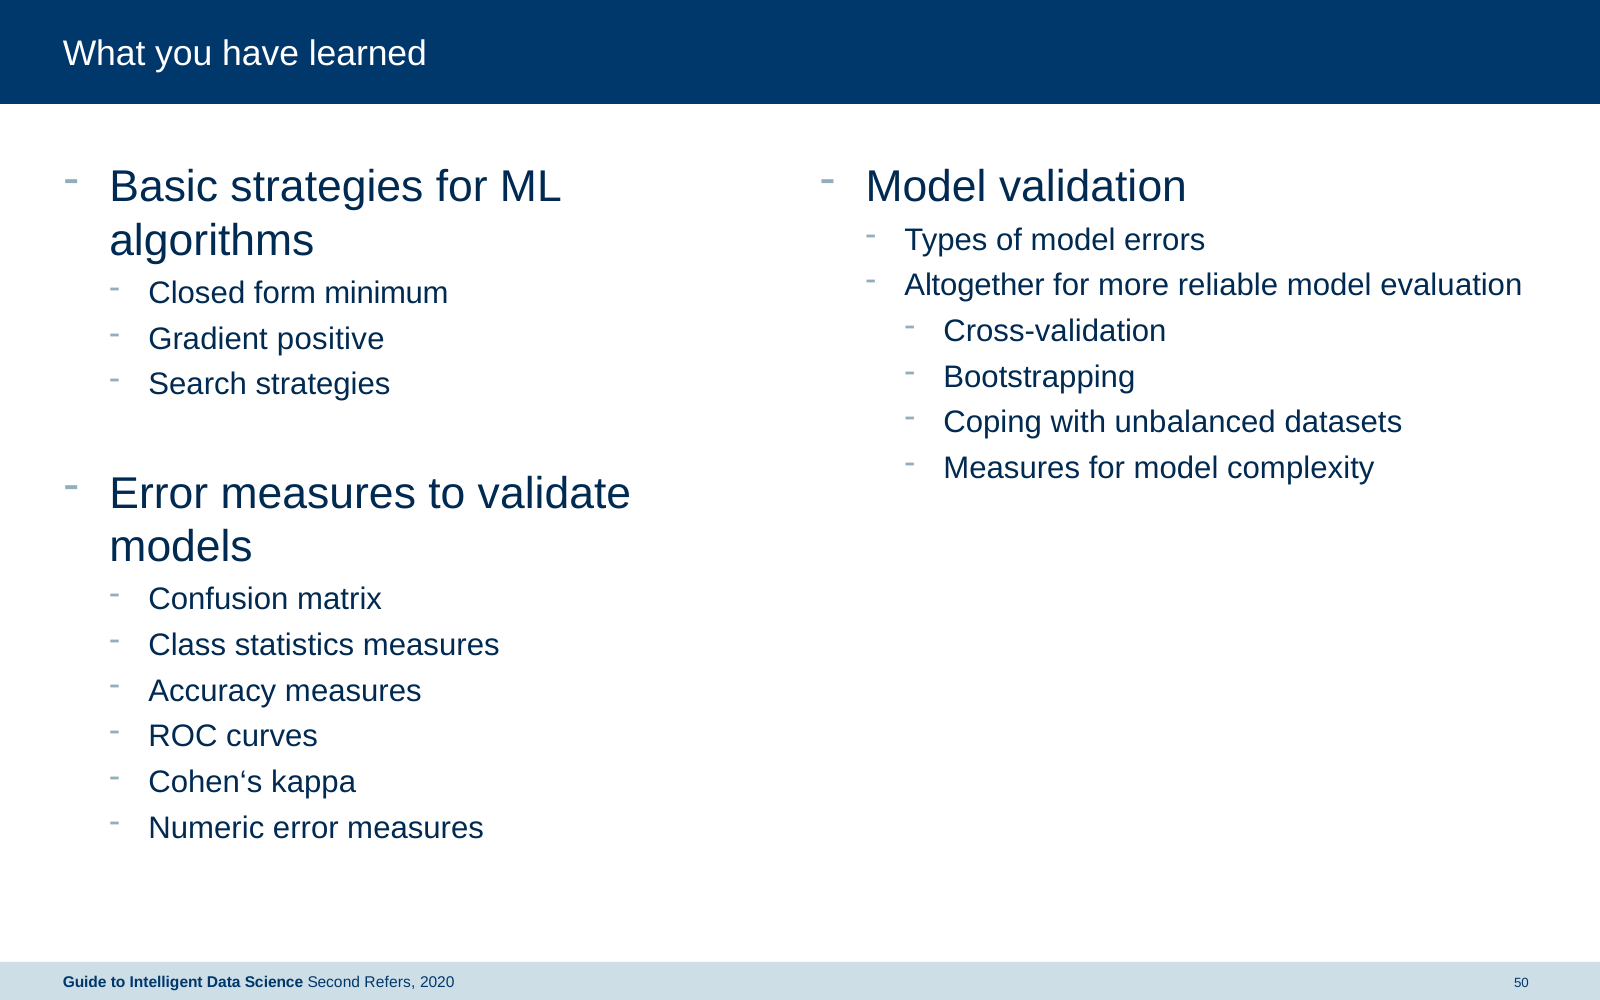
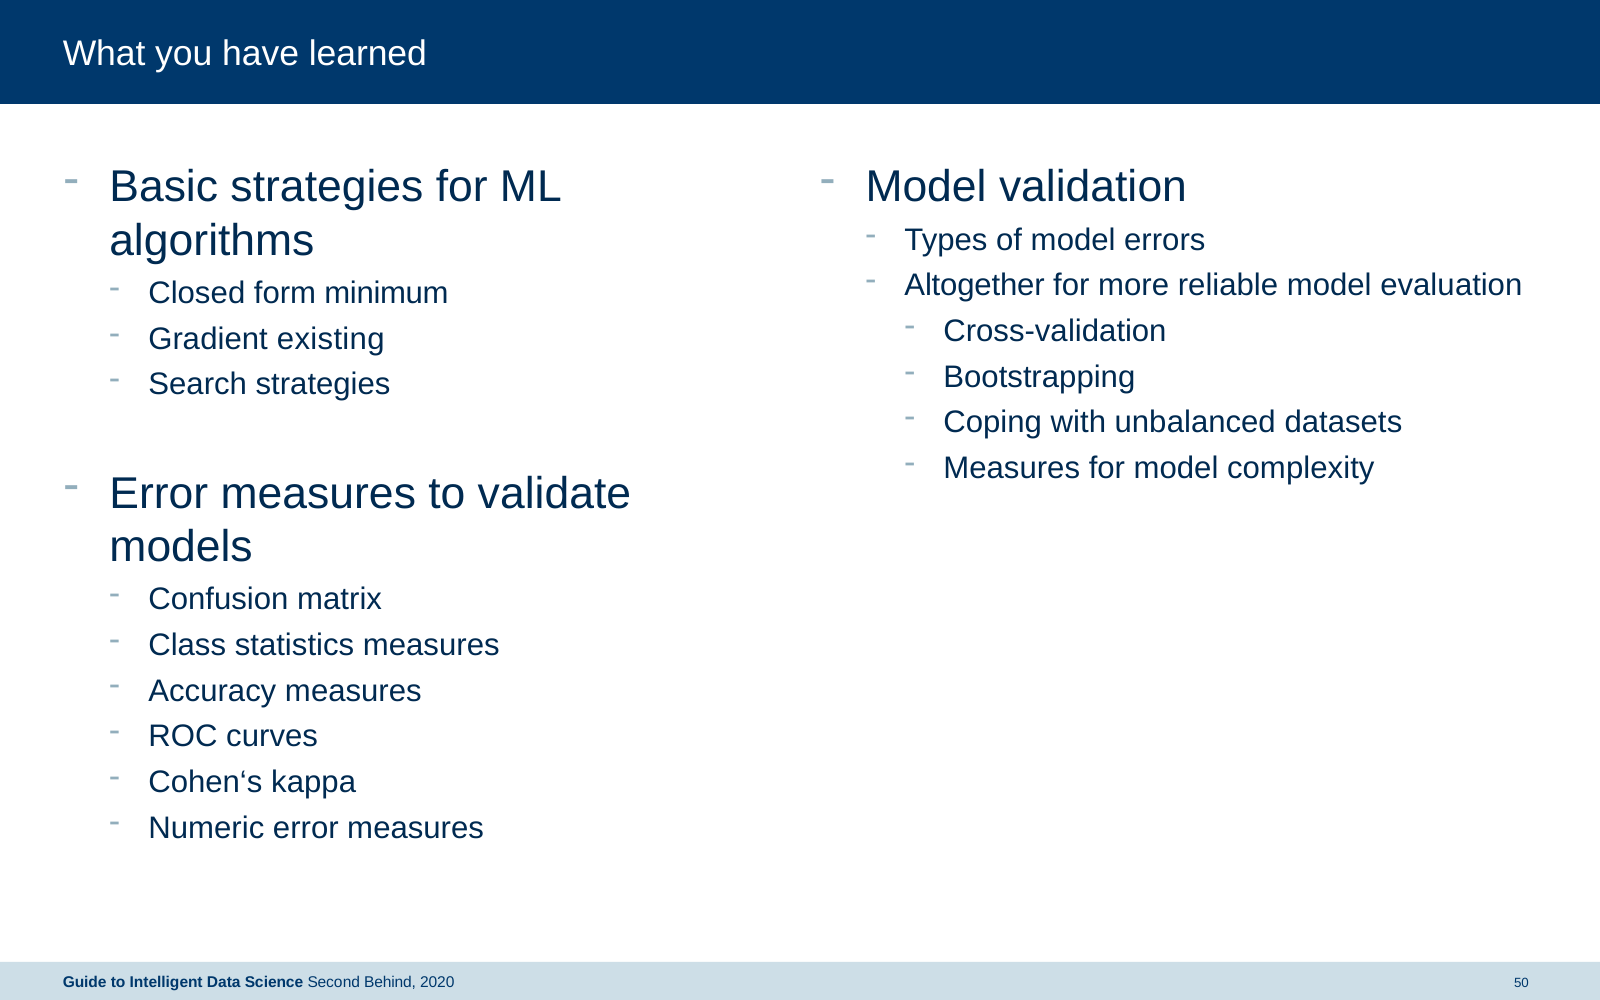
positive: positive -> existing
Refers: Refers -> Behind
